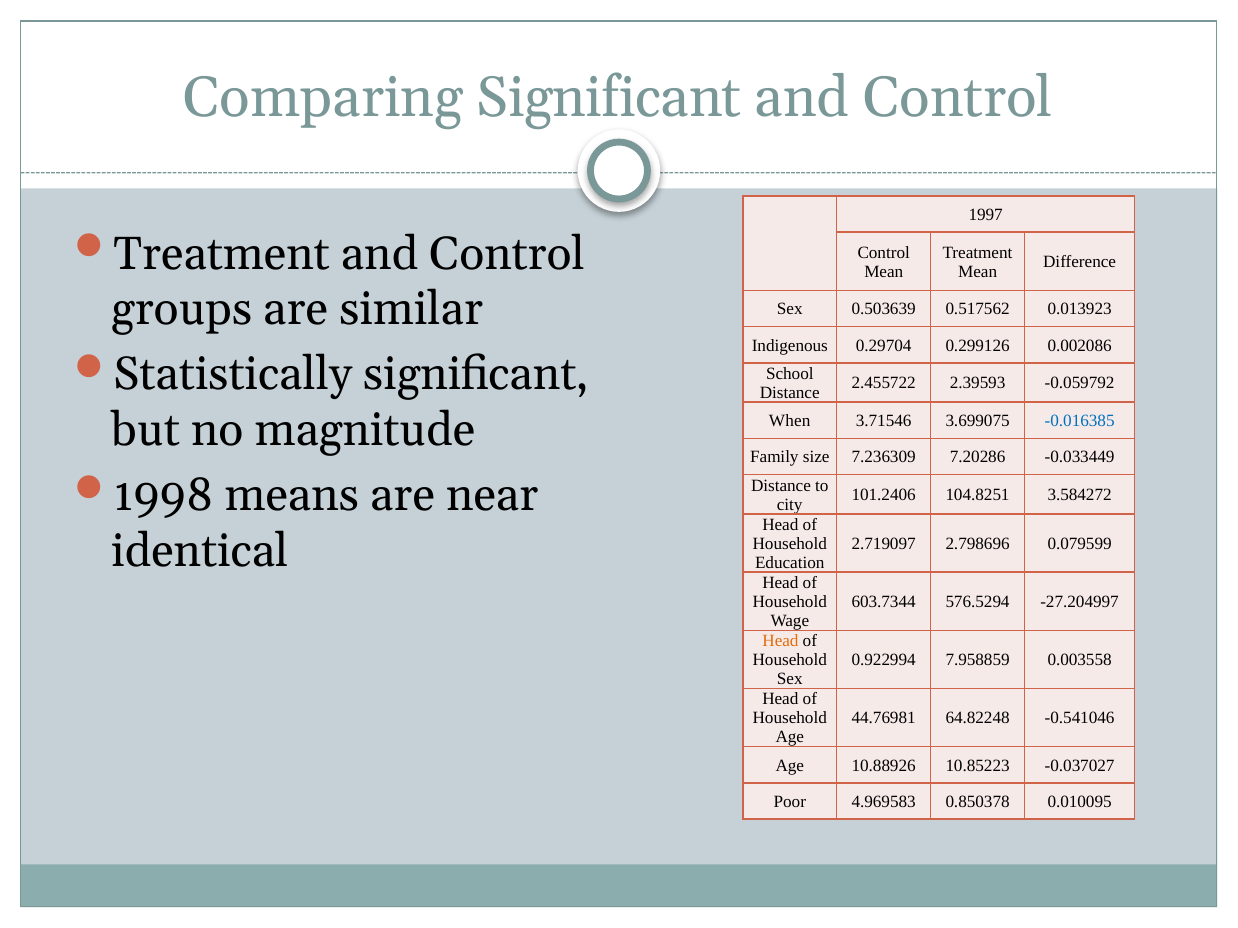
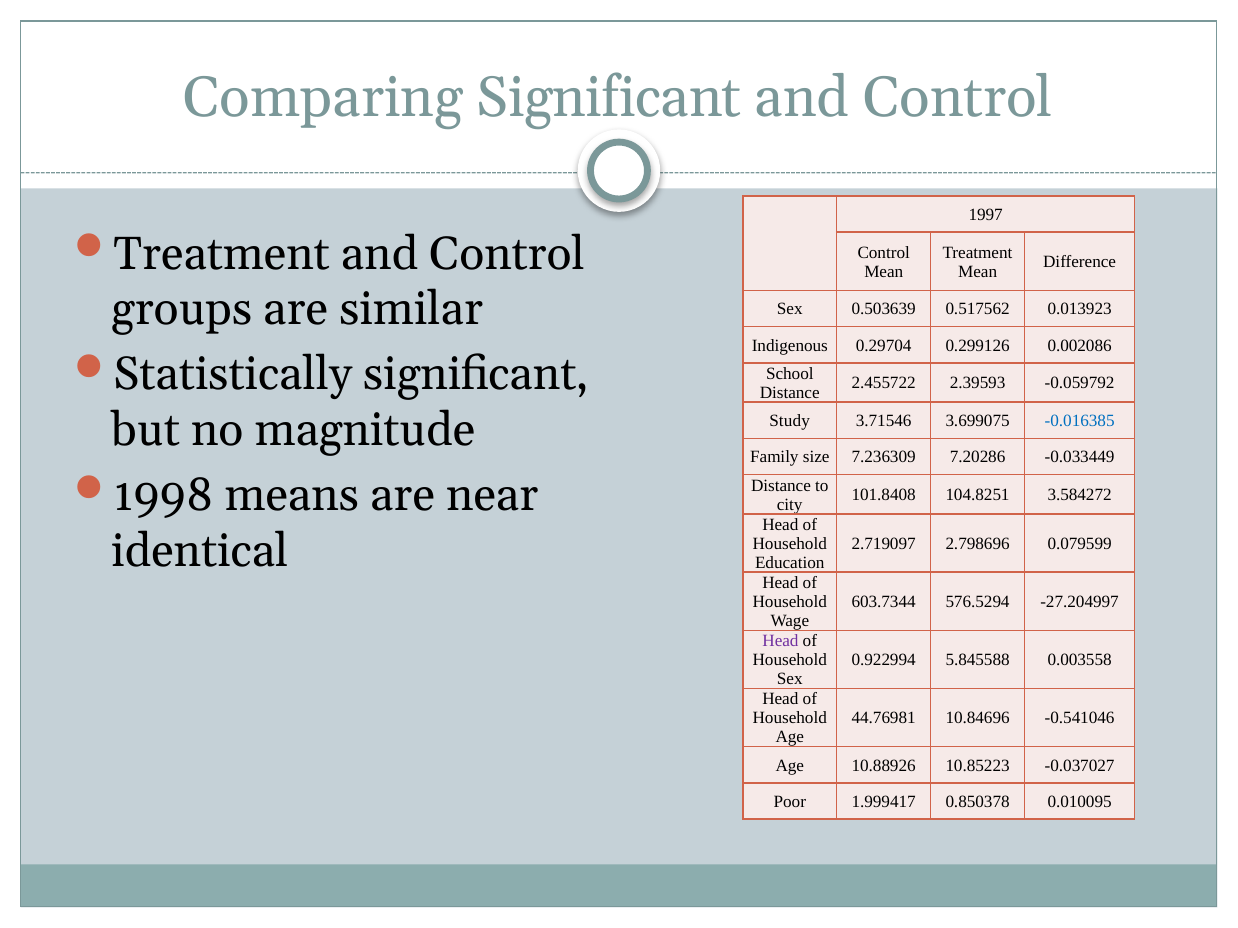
When: When -> Study
101.2406: 101.2406 -> 101.8408
Head at (780, 641) colour: orange -> purple
7.958859: 7.958859 -> 5.845588
64.82248: 64.82248 -> 10.84696
4.969583: 4.969583 -> 1.999417
